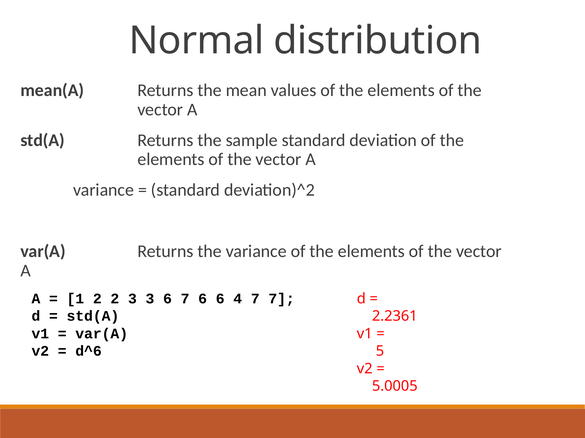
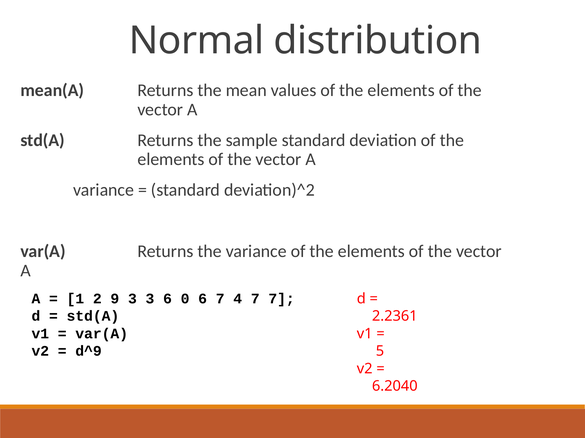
2 2: 2 -> 9
6 7: 7 -> 0
6 6: 6 -> 7
d^6: d^6 -> d^9
5.0005: 5.0005 -> 6.2040
